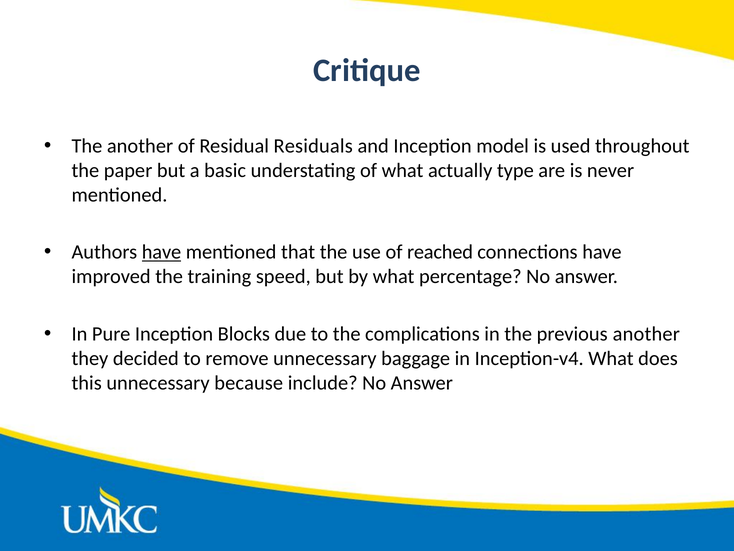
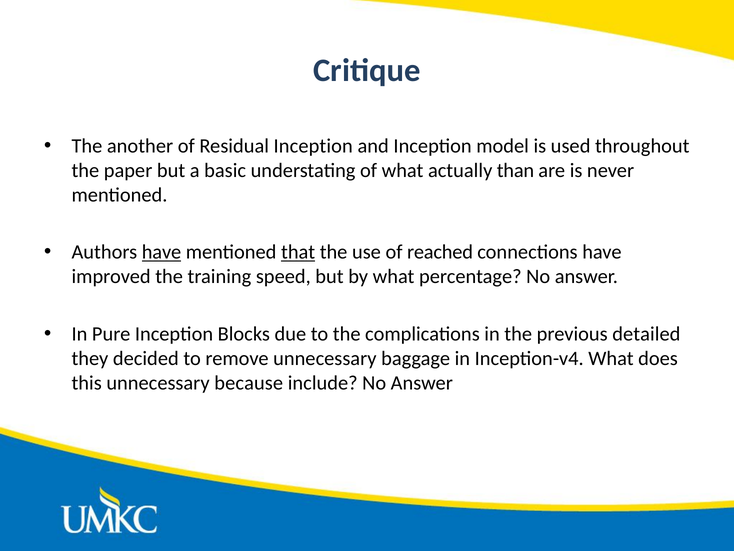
Residual Residuals: Residuals -> Inception
type: type -> than
that underline: none -> present
previous another: another -> detailed
